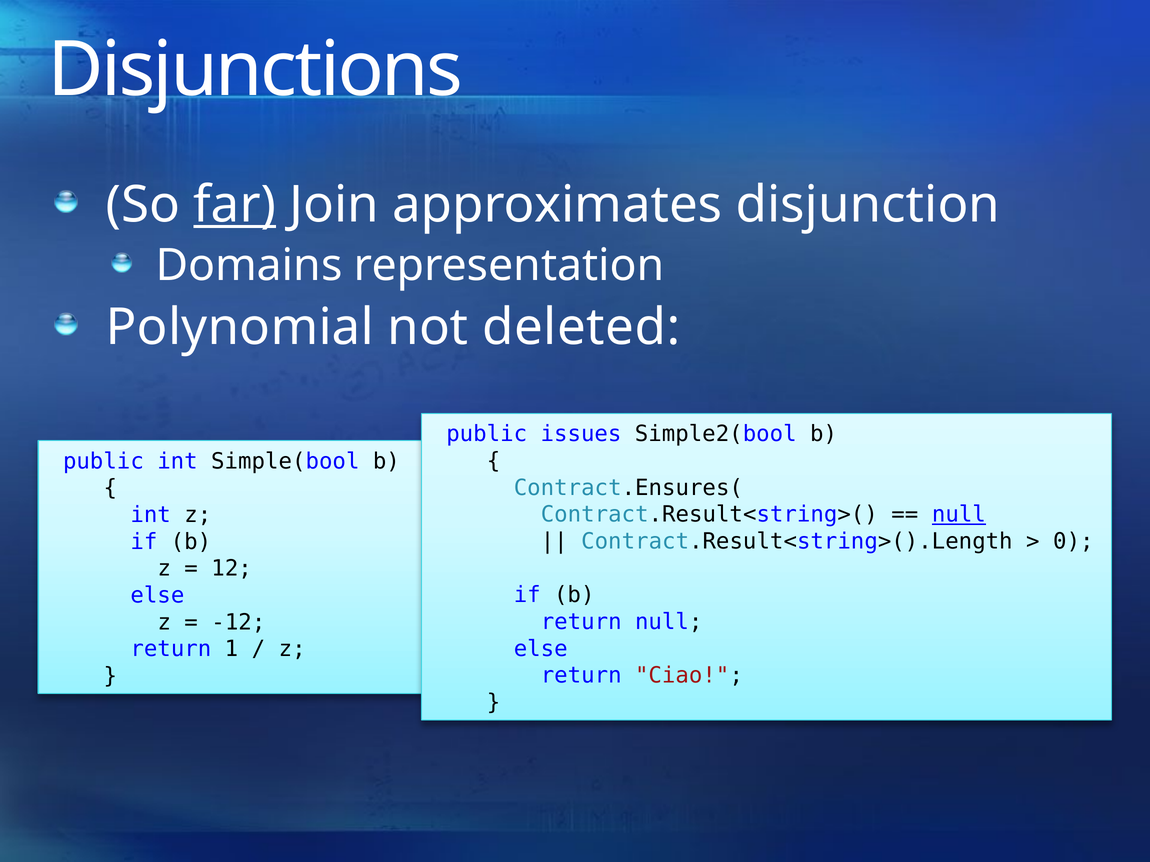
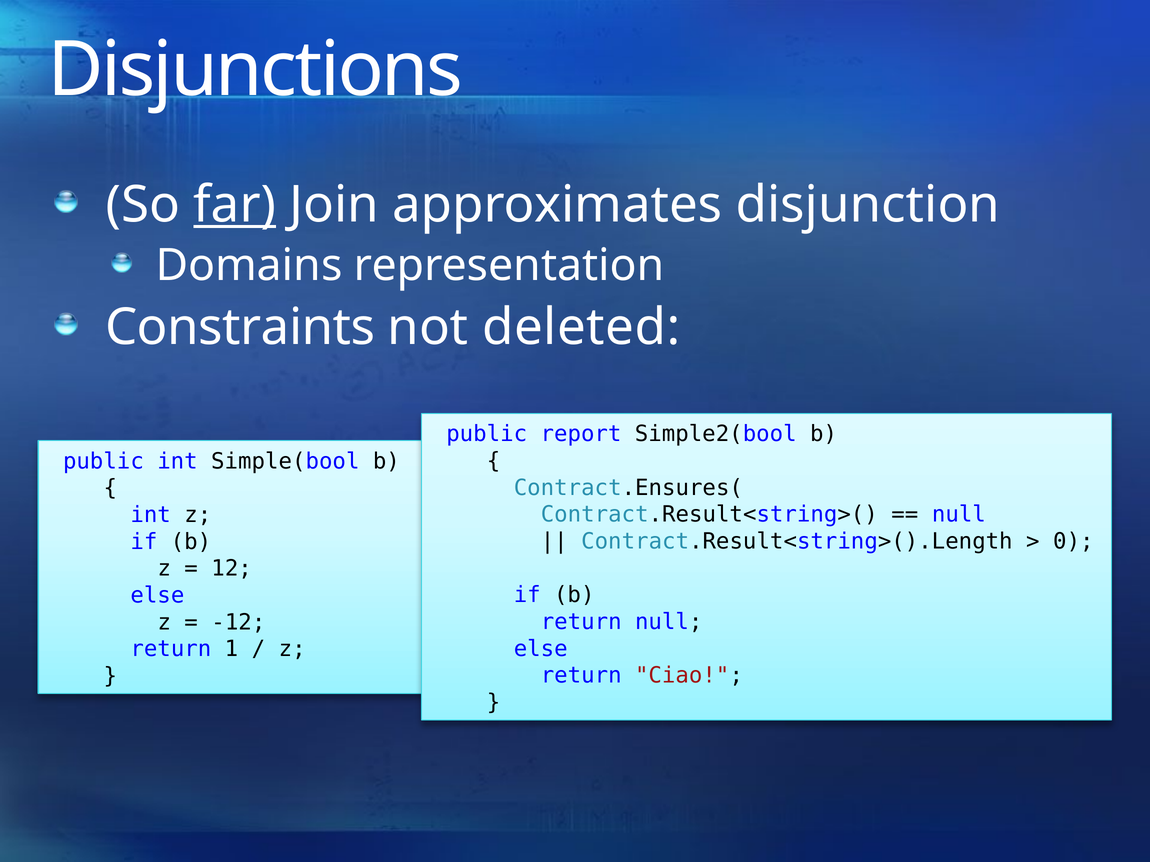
Polynomial: Polynomial -> Constraints
issues: issues -> report
null at (959, 515) underline: present -> none
